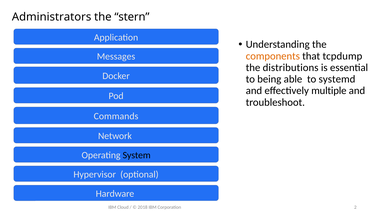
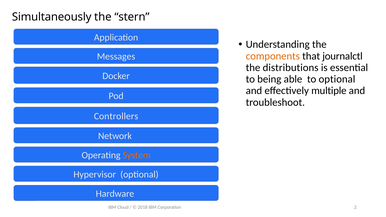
Administrators: Administrators -> Simultaneously
tcpdump: tcpdump -> journalctl
to systemd: systemd -> optional
Commands: Commands -> Controllers
System colour: black -> orange
